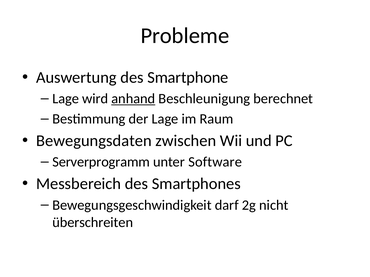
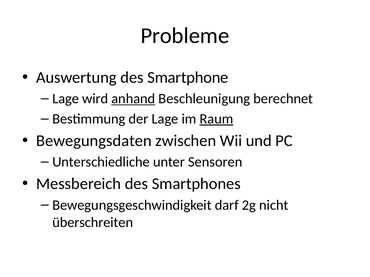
Raum underline: none -> present
Serverprogramm: Serverprogramm -> Unterschiedliche
Software: Software -> Sensoren
